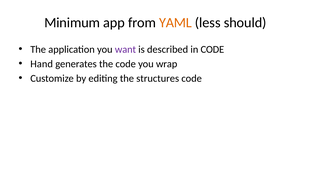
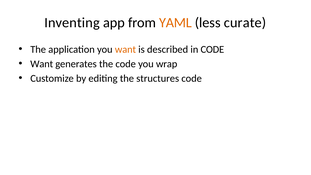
Minimum: Minimum -> Inventing
should: should -> curate
want at (125, 49) colour: purple -> orange
Hand at (42, 64): Hand -> Want
